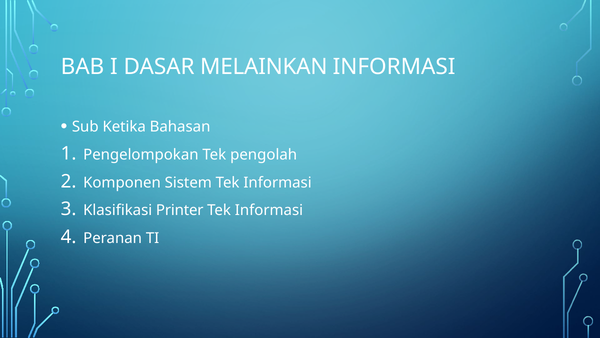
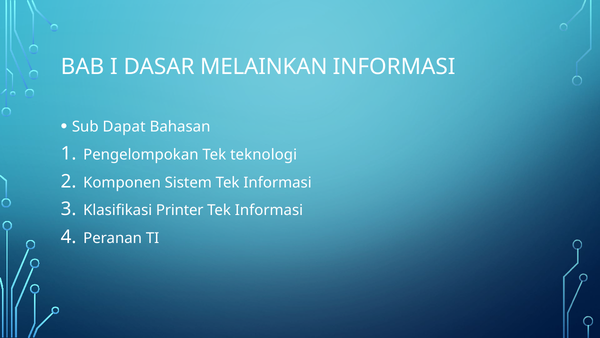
Ketika: Ketika -> Dapat
pengolah: pengolah -> teknologi
